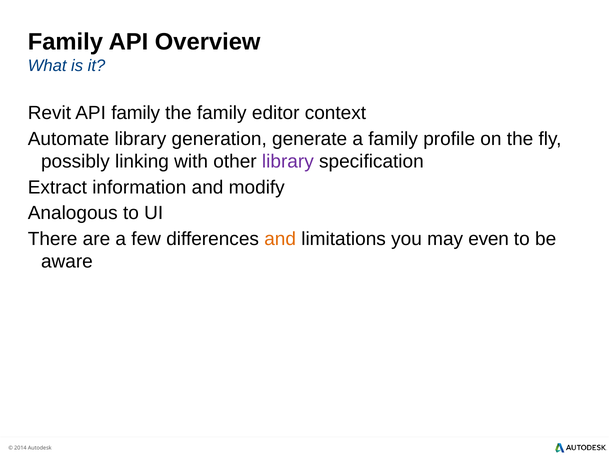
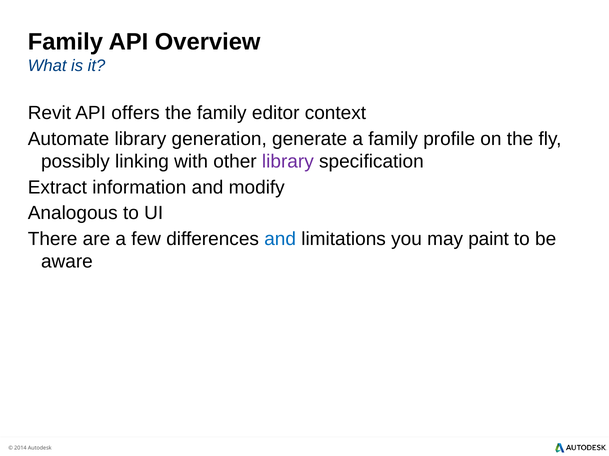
API family: family -> offers
and at (280, 239) colour: orange -> blue
even: even -> paint
